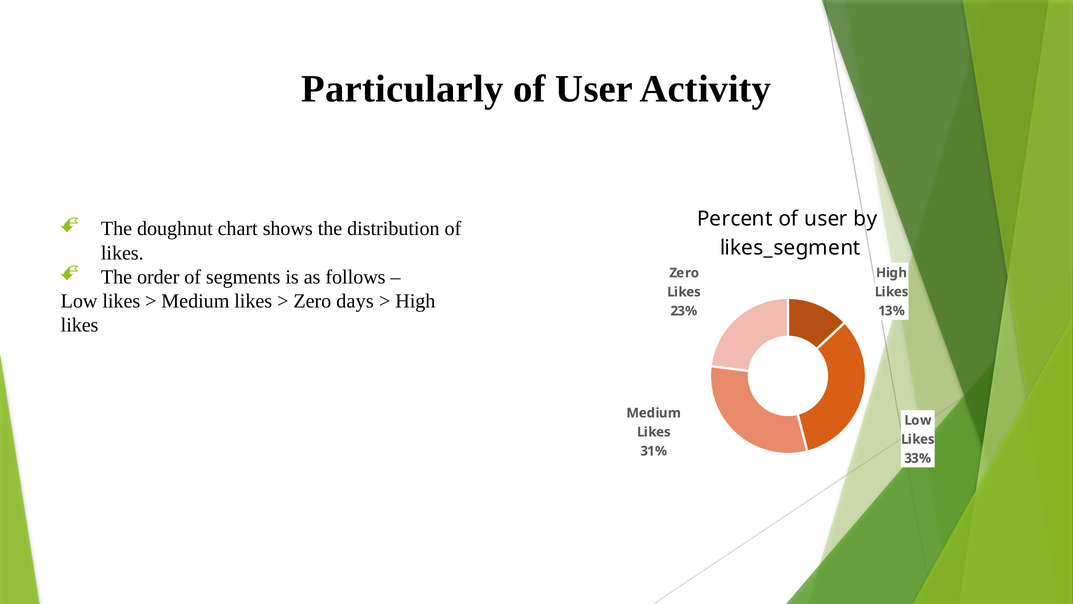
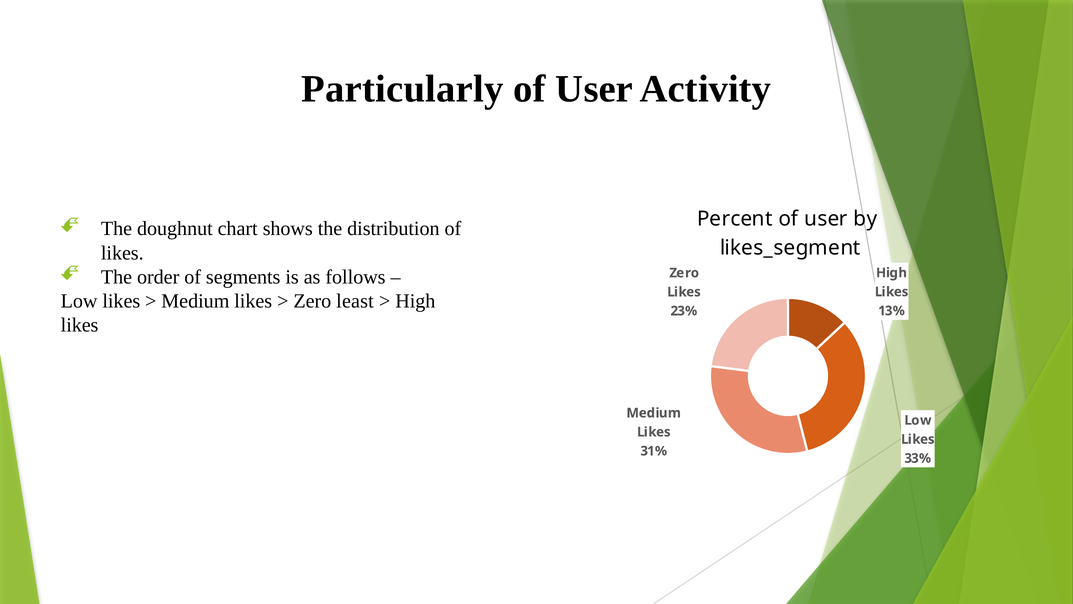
days: days -> least
